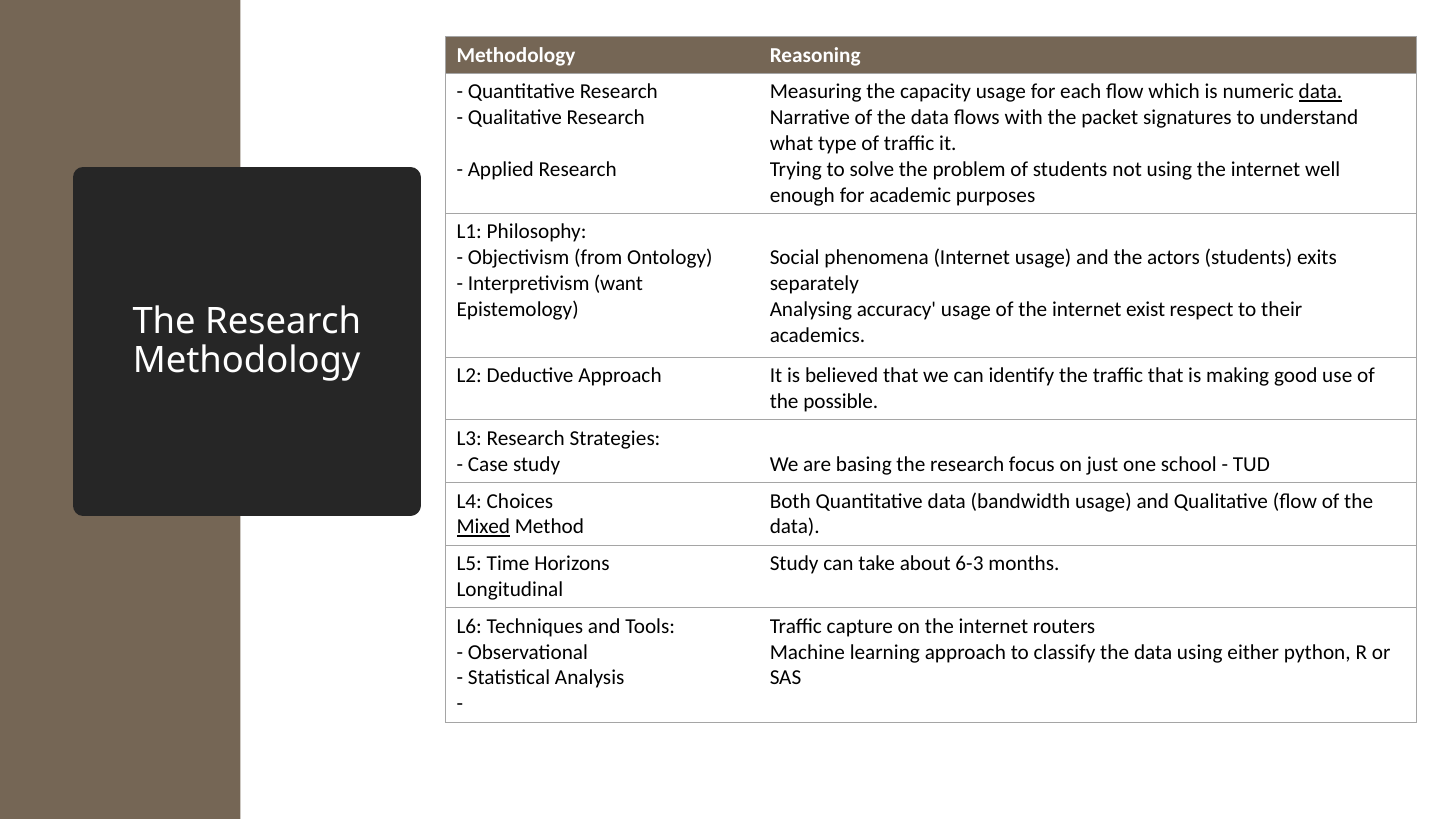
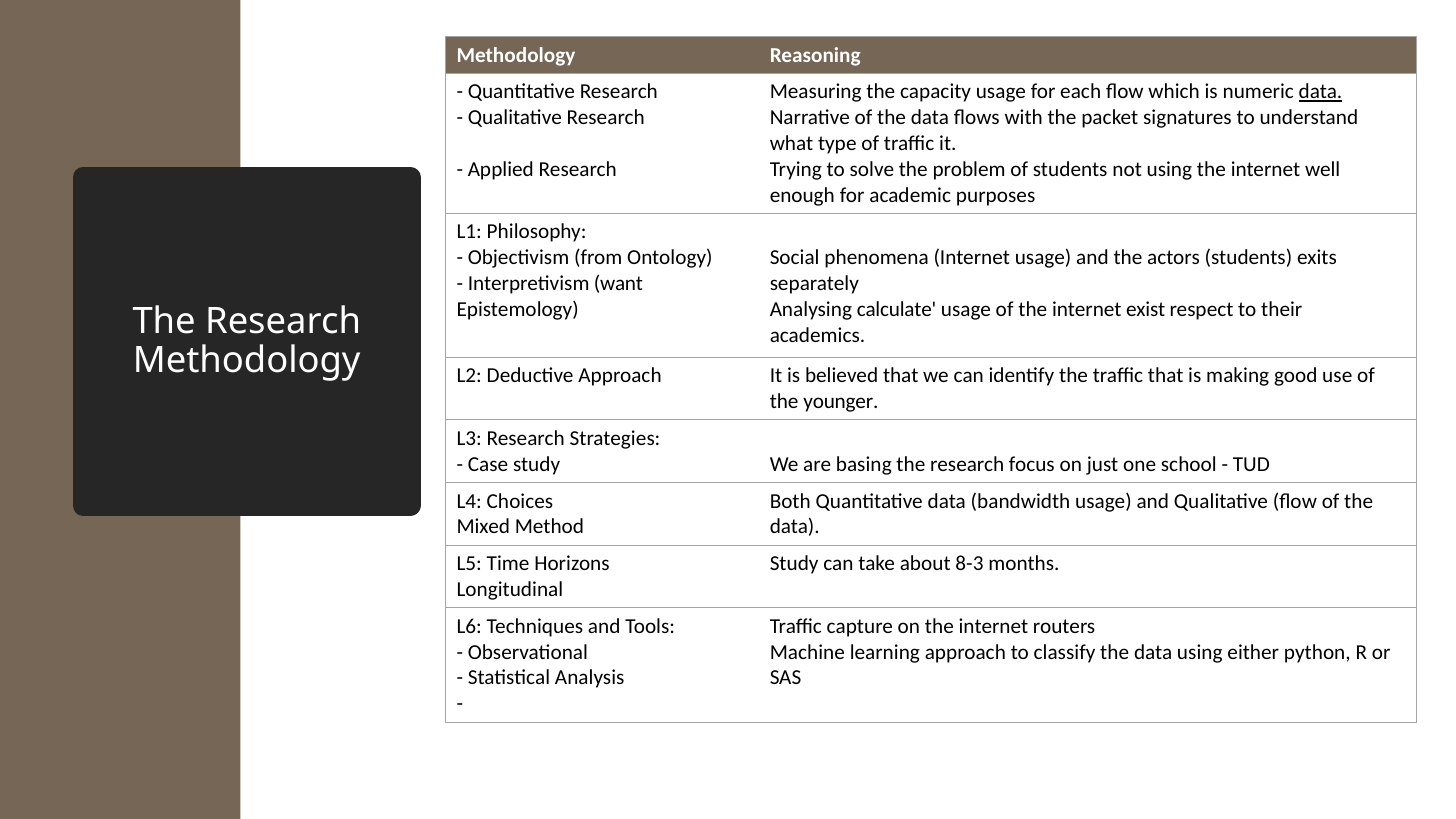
accuracy: accuracy -> calculate
possible: possible -> younger
Mixed underline: present -> none
6-3: 6-3 -> 8-3
